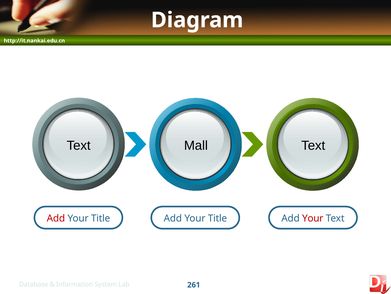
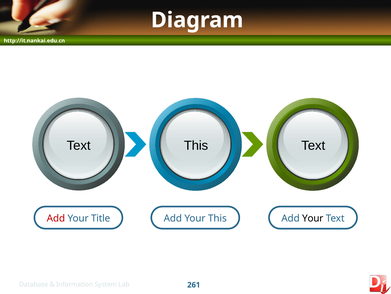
Text Mall: Mall -> This
Title at (217, 218): Title -> This
Your at (313, 218) colour: red -> black
